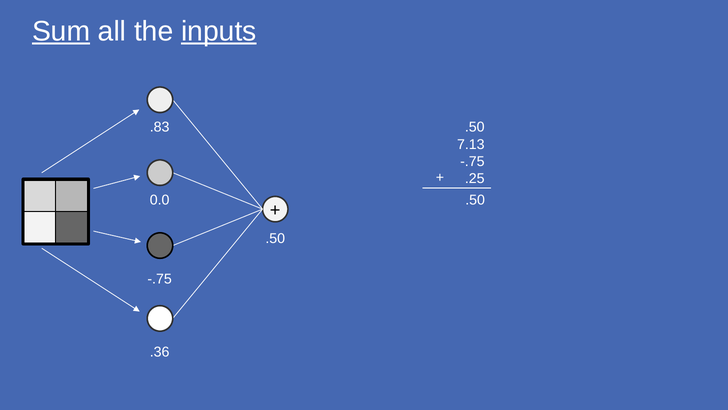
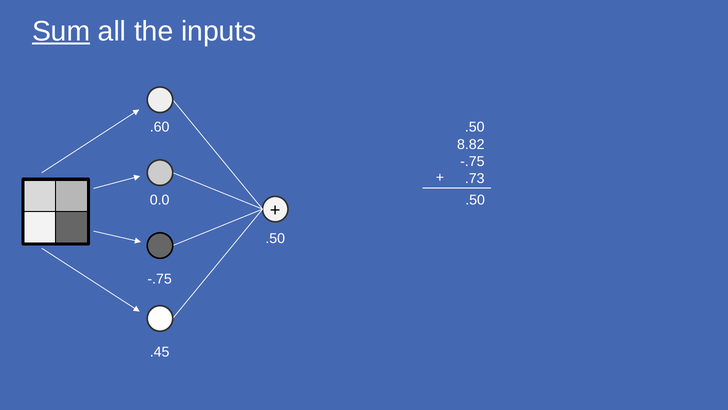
inputs underline: present -> none
.83: .83 -> .60
7.13: 7.13 -> 8.82
.25: .25 -> .73
.36: .36 -> .45
